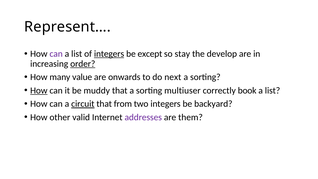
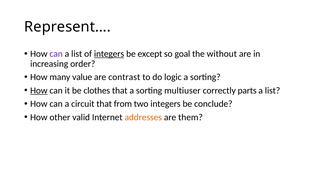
stay: stay -> goal
develop: develop -> without
order underline: present -> none
onwards: onwards -> contrast
next: next -> logic
muddy: muddy -> clothes
book: book -> parts
circuit underline: present -> none
backyard: backyard -> conclude
addresses colour: purple -> orange
